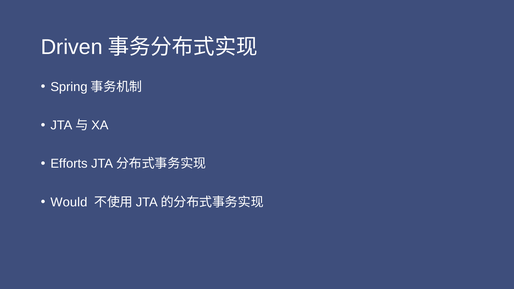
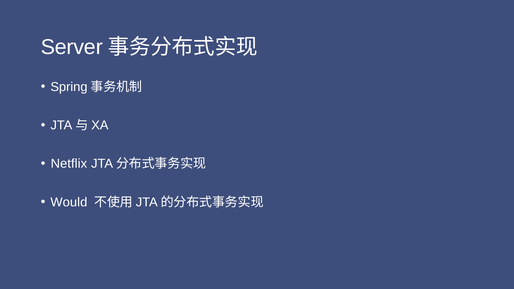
Driven: Driven -> Server
Efforts: Efforts -> Netflix
